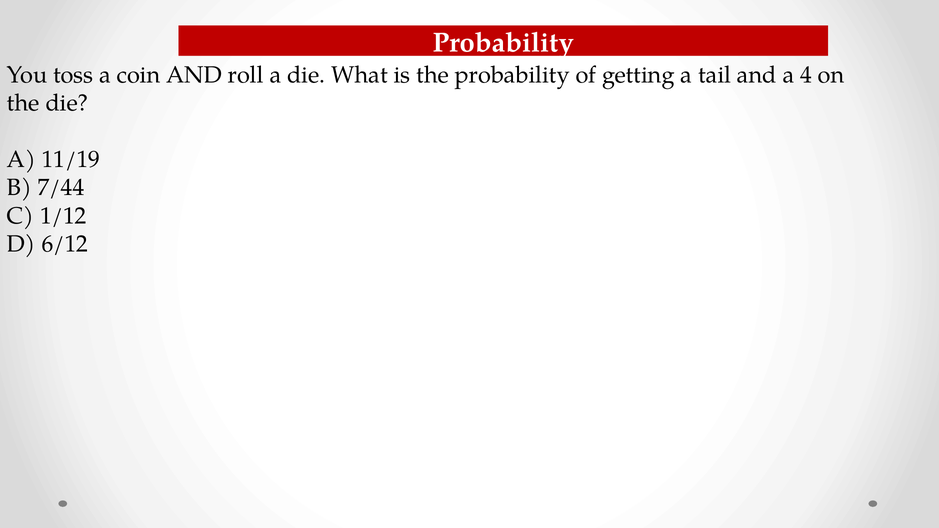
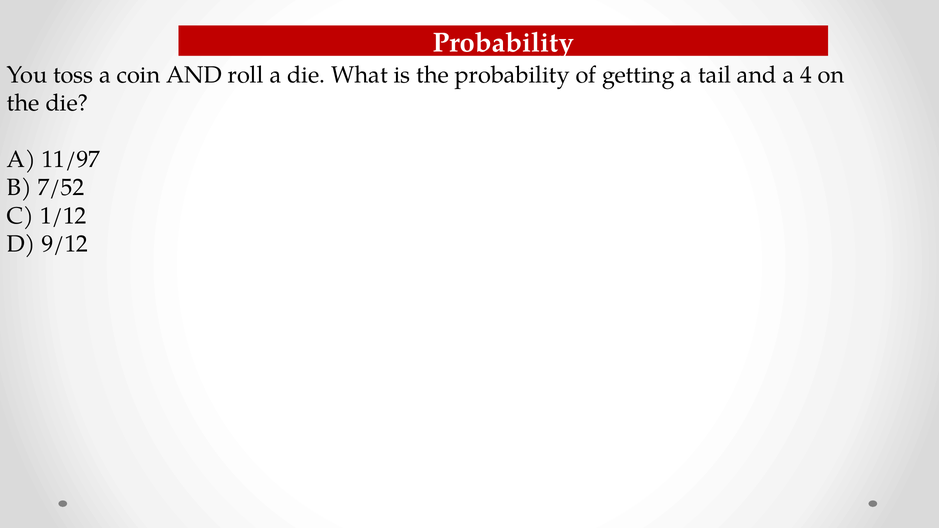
11/19: 11/19 -> 11/97
7/44: 7/44 -> 7/52
6/12: 6/12 -> 9/12
